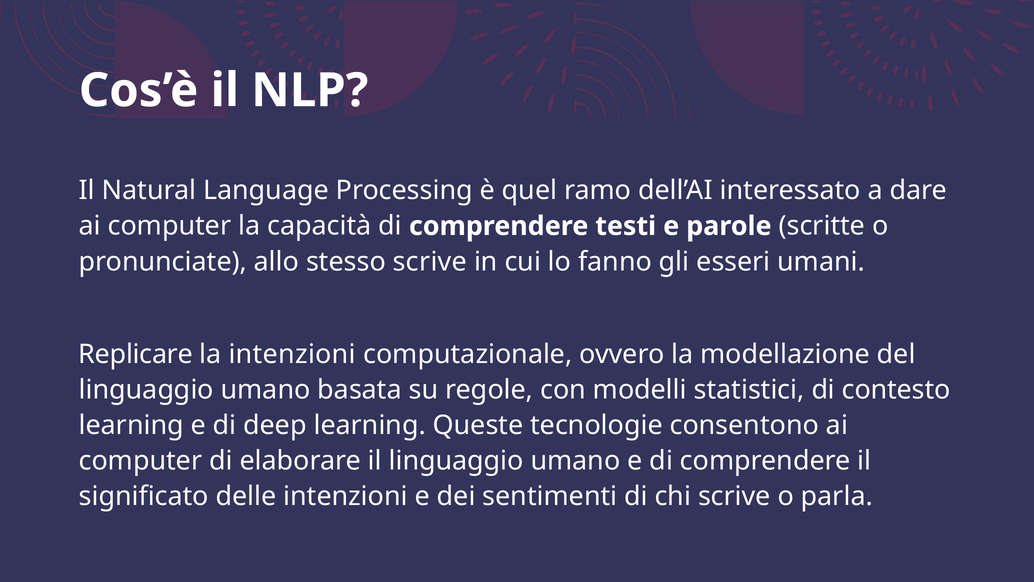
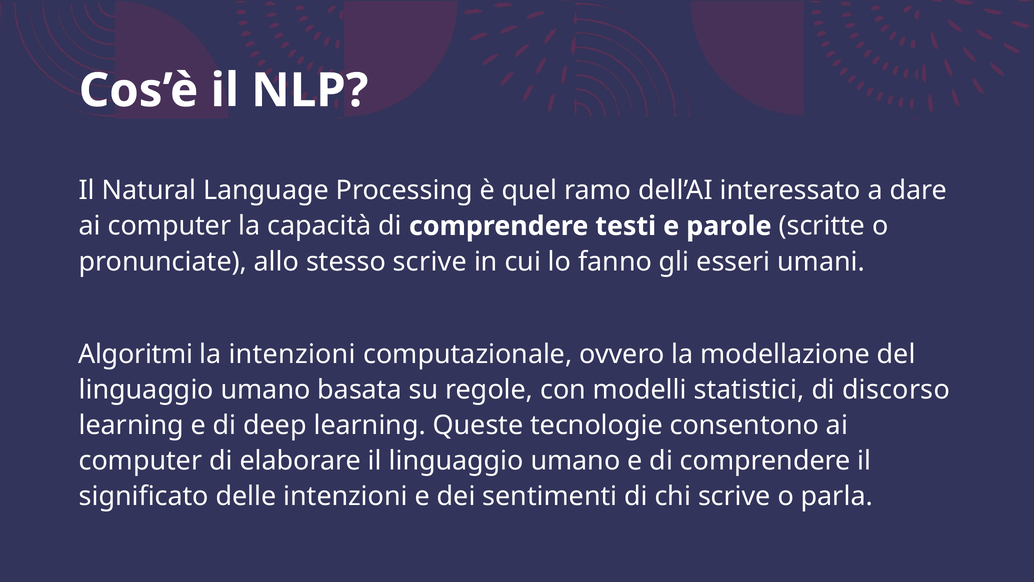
Replicare: Replicare -> Algoritmi
contesto: contesto -> discorso
